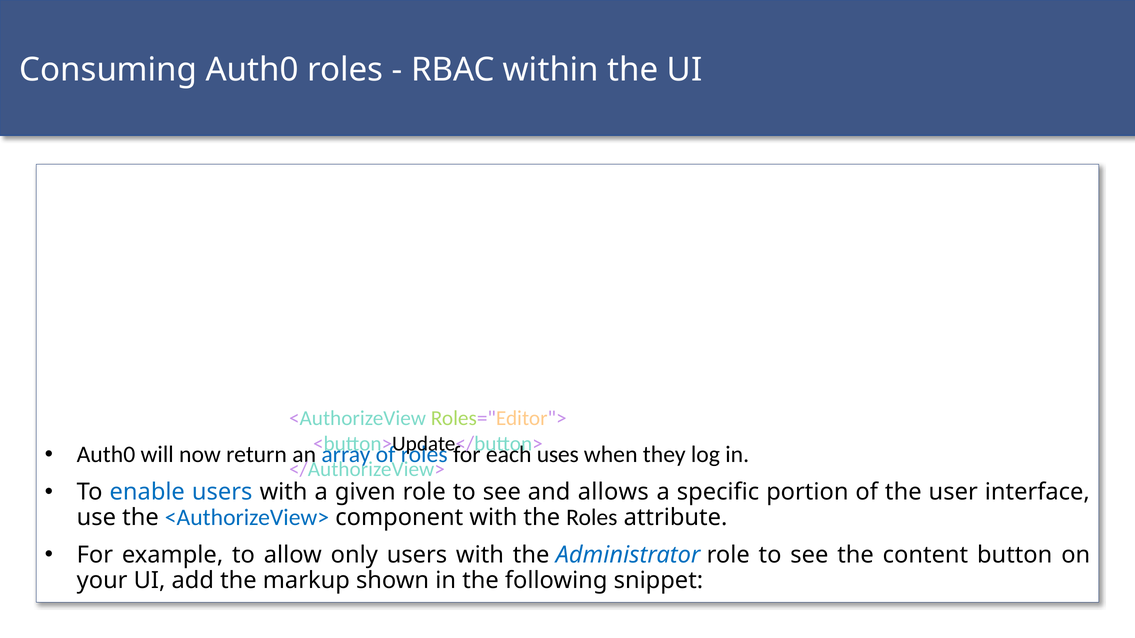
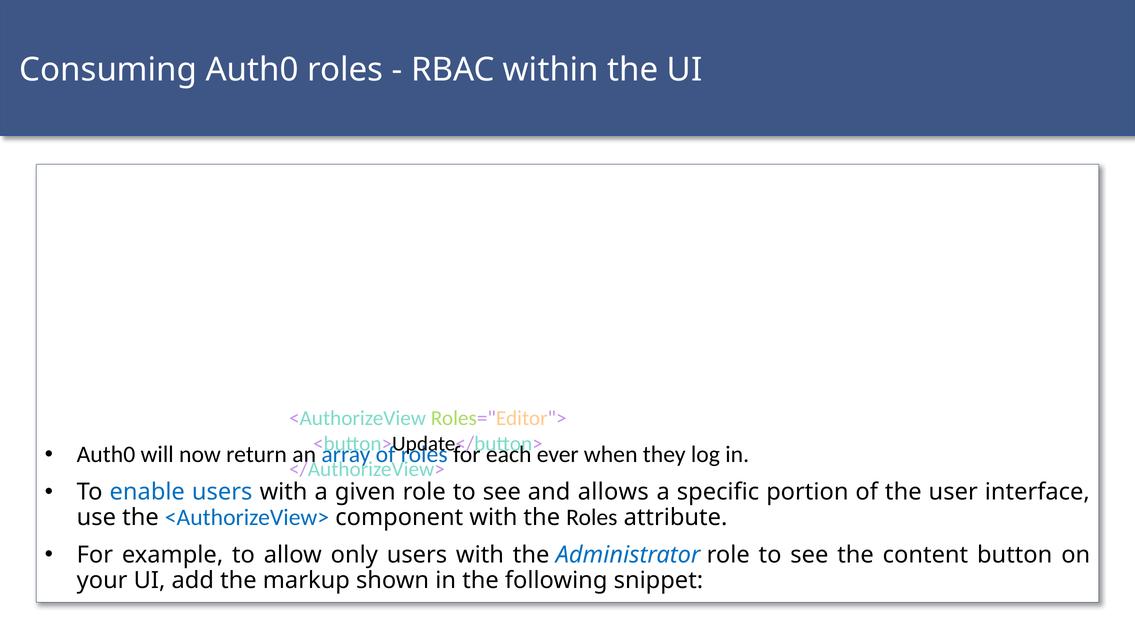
uses: uses -> ever
